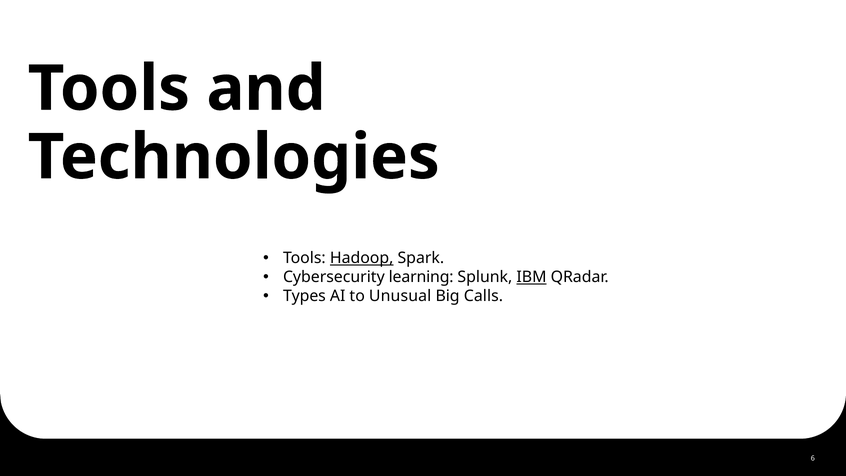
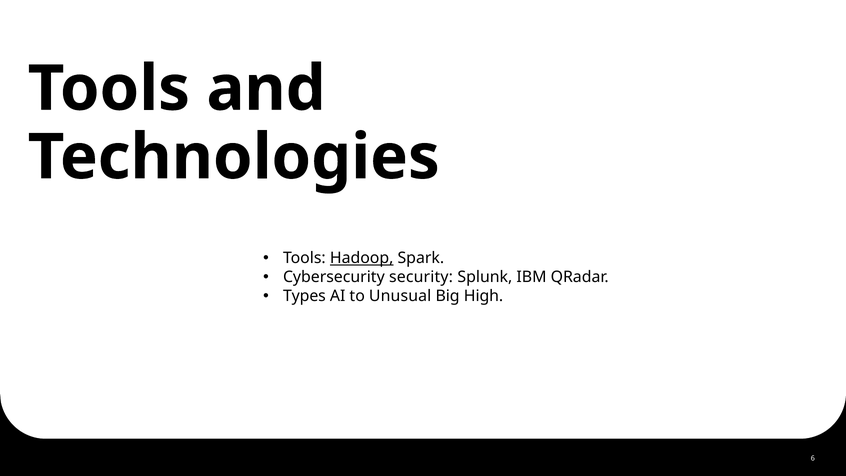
learning: learning -> security
IBM underline: present -> none
Calls: Calls -> High
